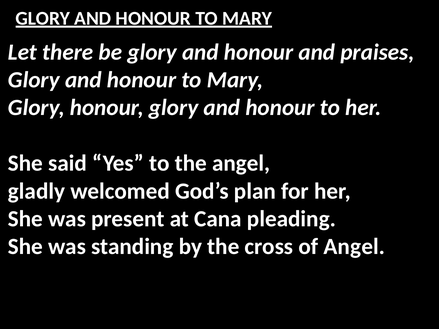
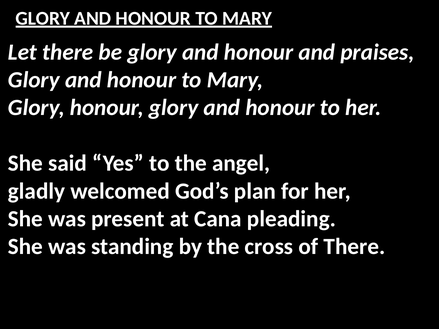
of Angel: Angel -> There
